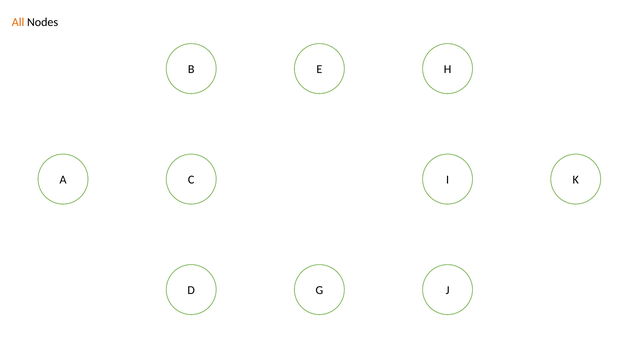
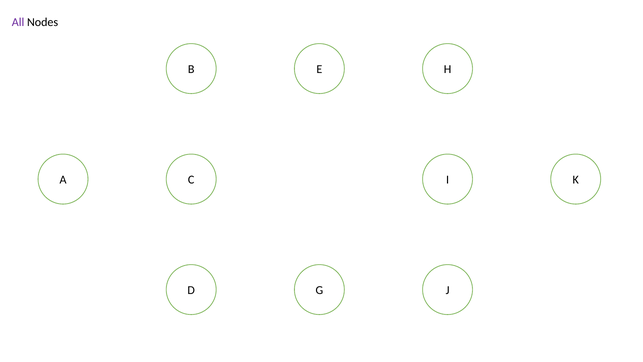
All colour: orange -> purple
